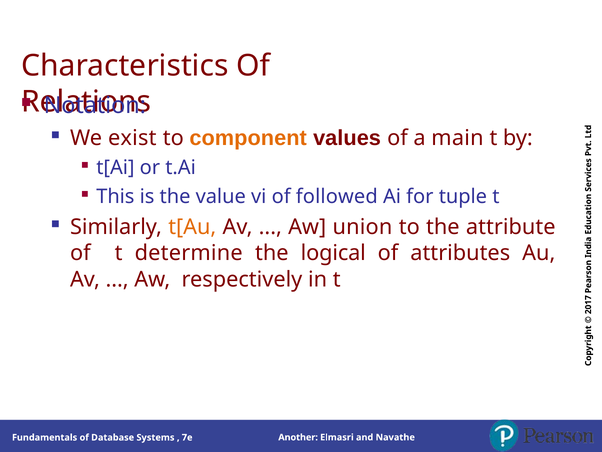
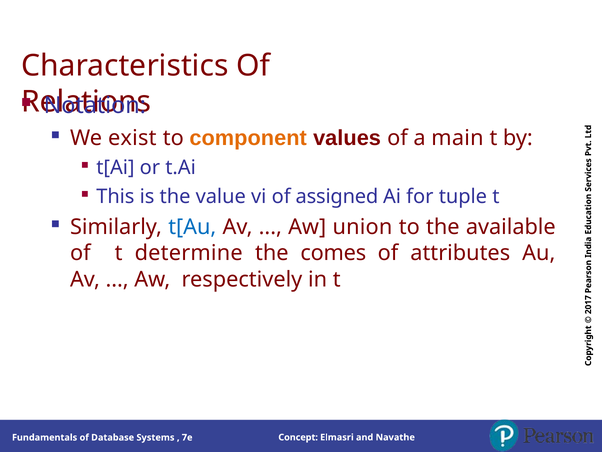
followed: followed -> assigned
t[Au colour: orange -> blue
attribute: attribute -> available
logical: logical -> comes
Another: Another -> Concept
